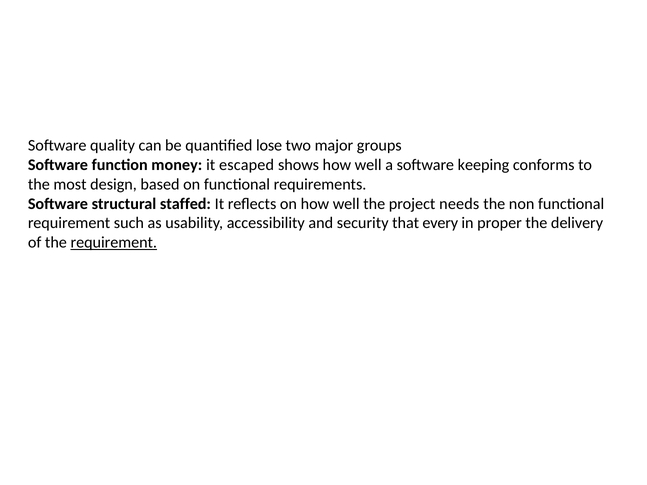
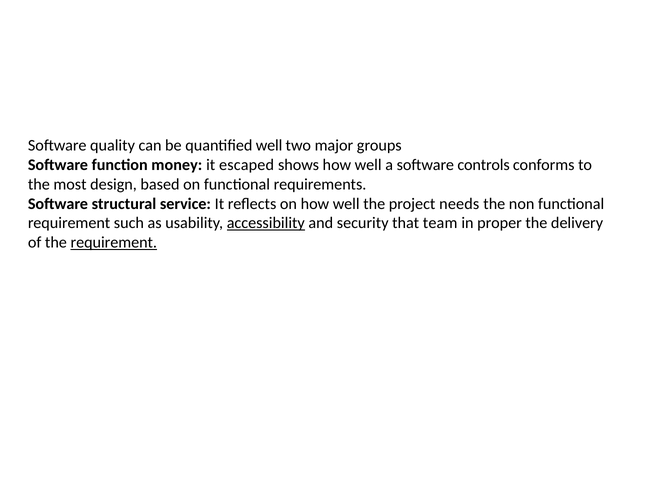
quantified lose: lose -> well
keeping: keeping -> controls
staffed: staffed -> service
accessibility underline: none -> present
every: every -> team
